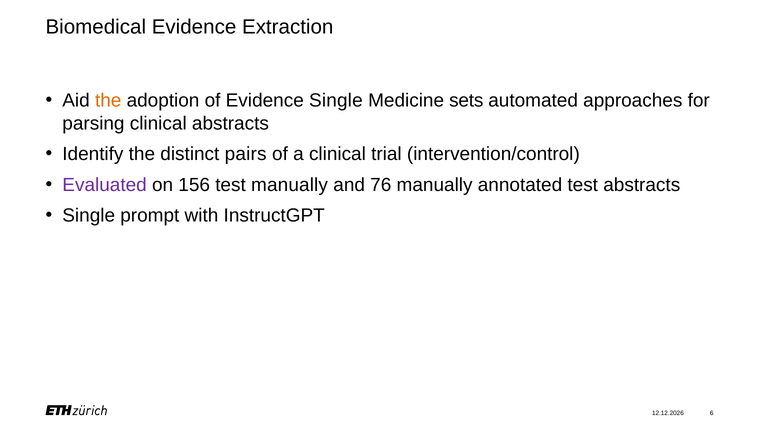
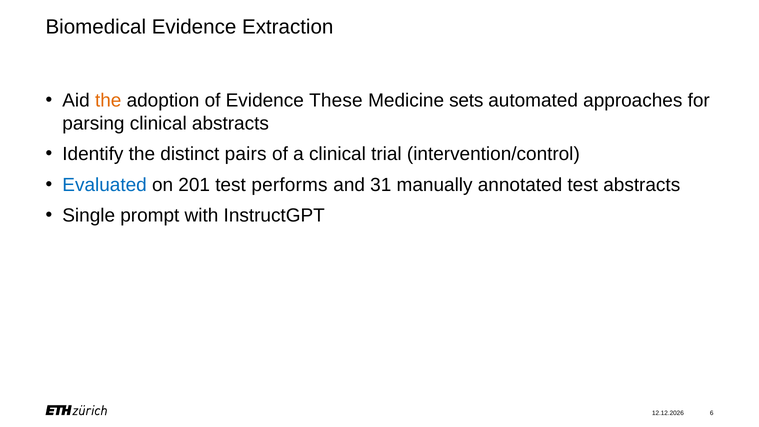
Evidence Single: Single -> These
Evaluated colour: purple -> blue
156: 156 -> 201
test manually: manually -> performs
76: 76 -> 31
